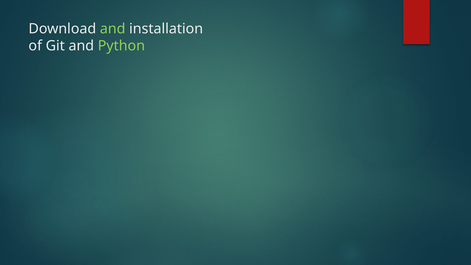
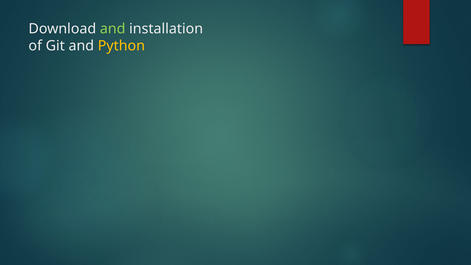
Python colour: light green -> yellow
